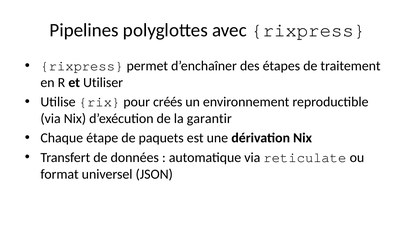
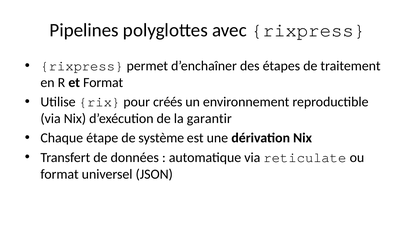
et Utiliser: Utiliser -> Format
paquets: paquets -> système
